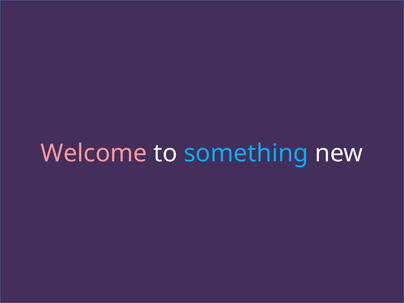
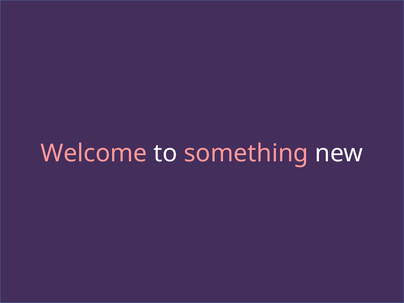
something at (246, 153) colour: light blue -> pink
